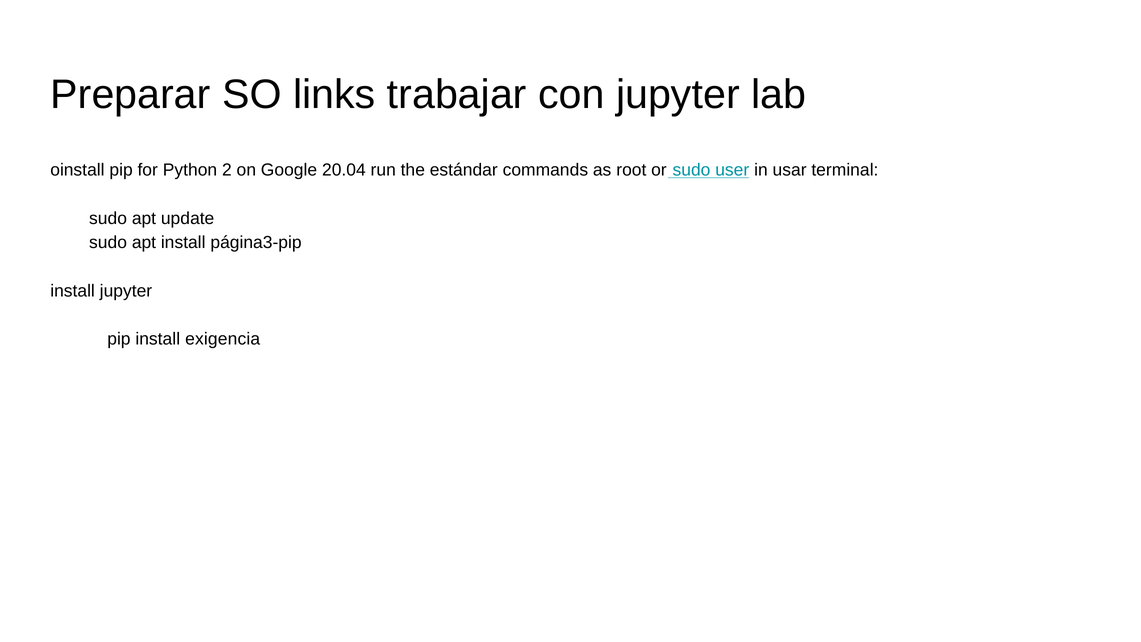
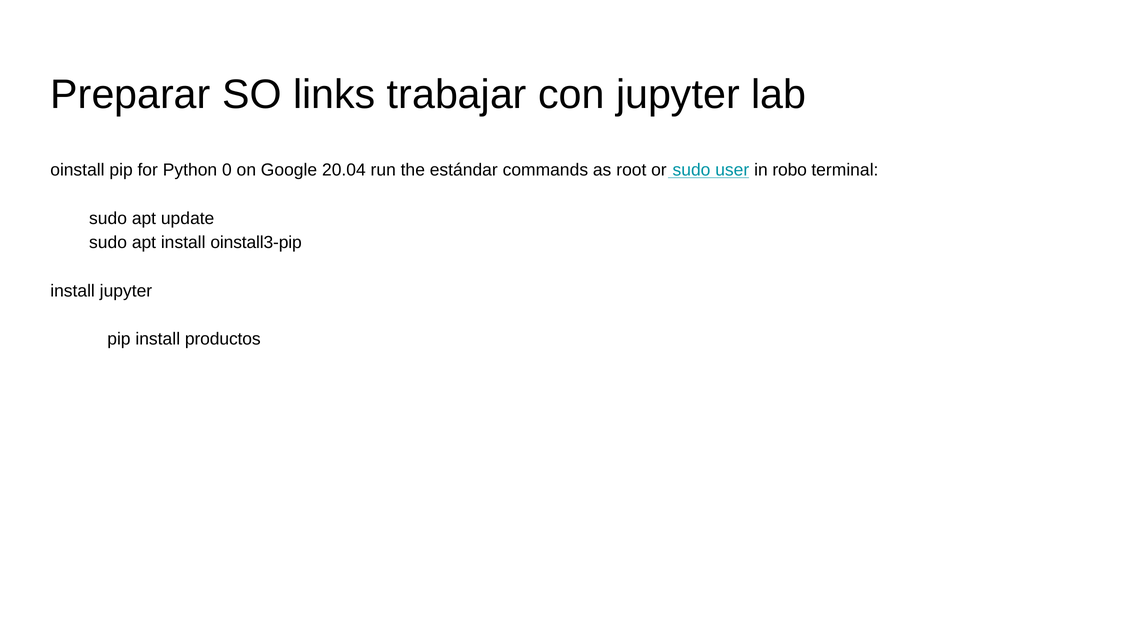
2: 2 -> 0
usar: usar -> robo
página3-pip: página3-pip -> oinstall3-pip
exigencia: exigencia -> productos
